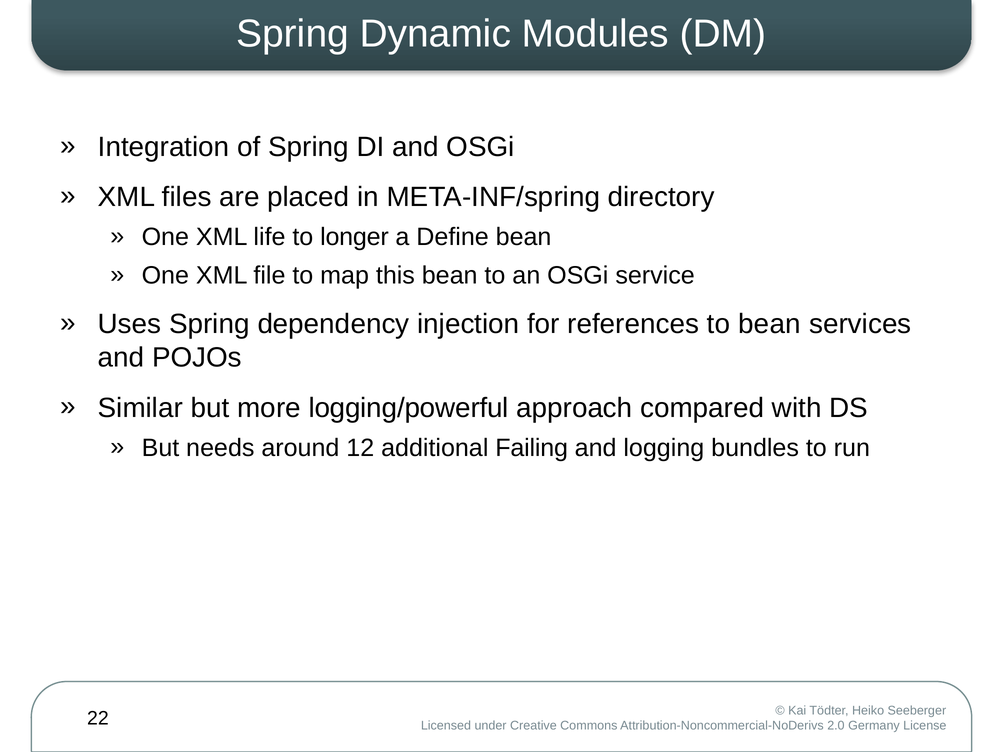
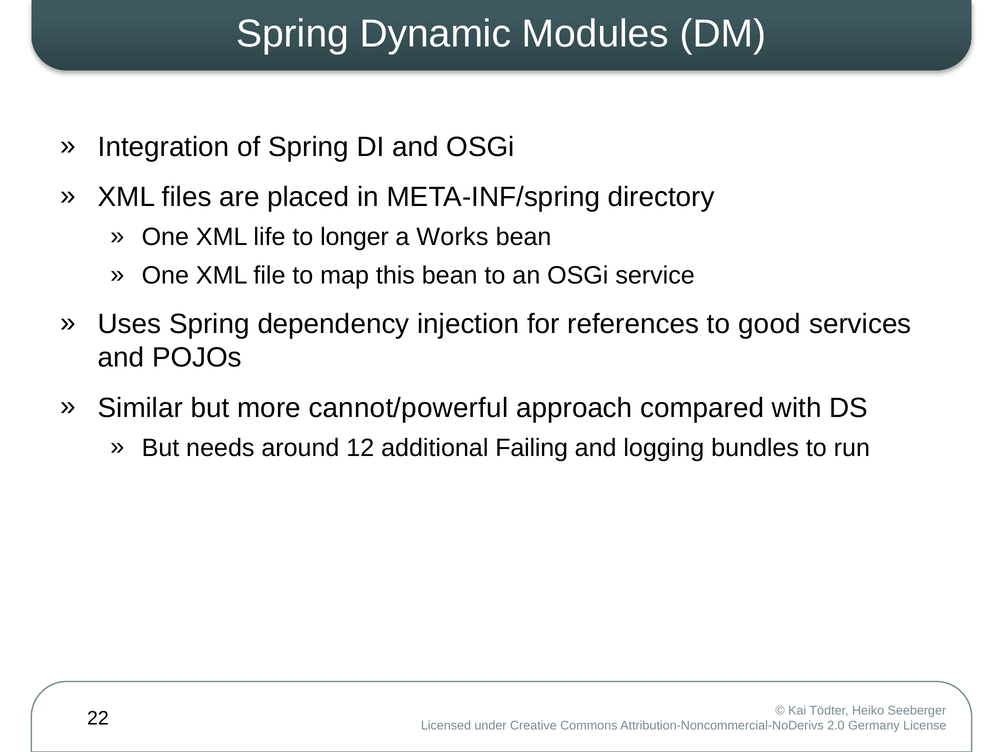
Define: Define -> Works
to bean: bean -> good
logging/powerful: logging/powerful -> cannot/powerful
